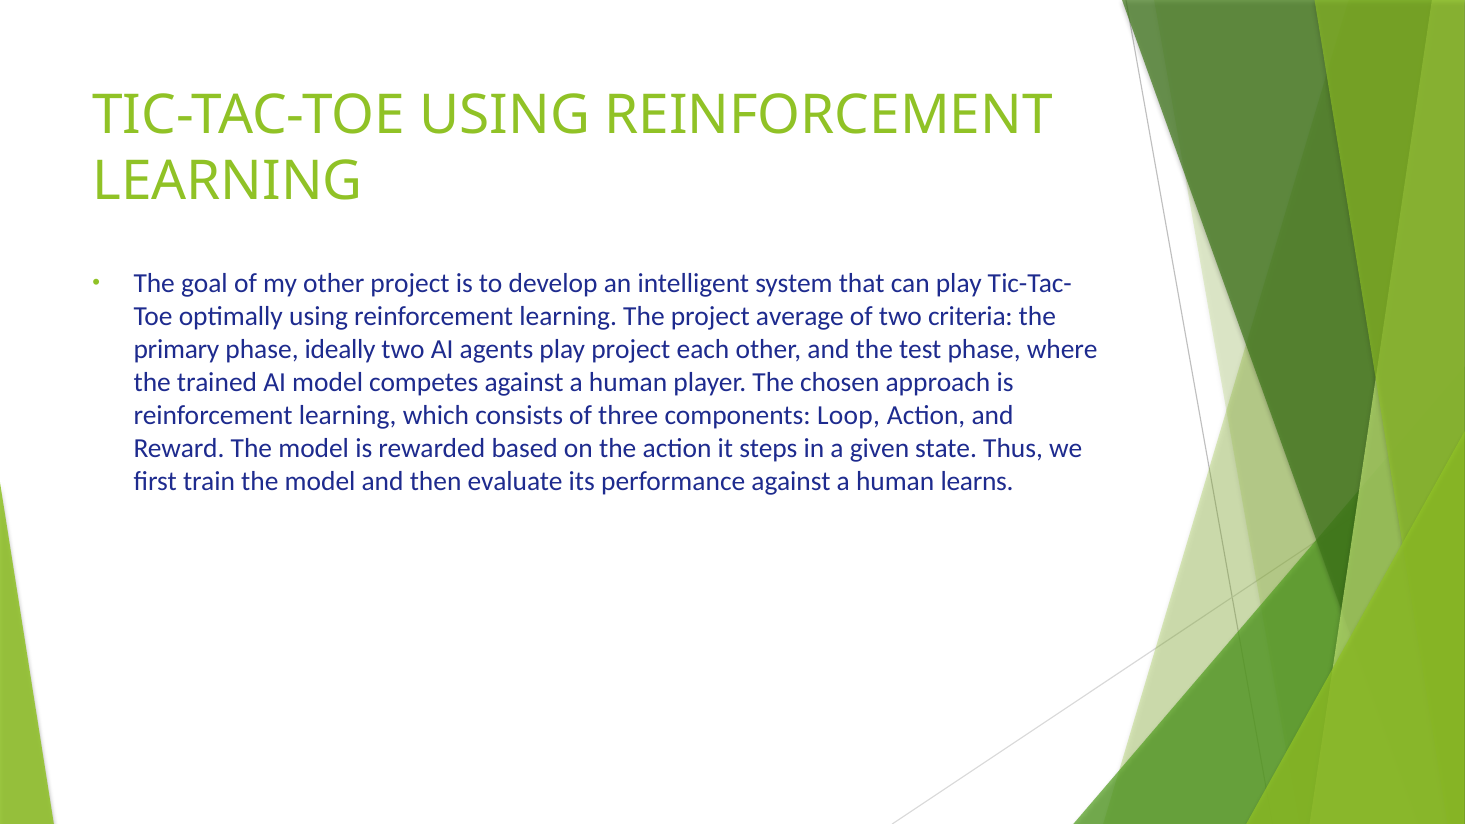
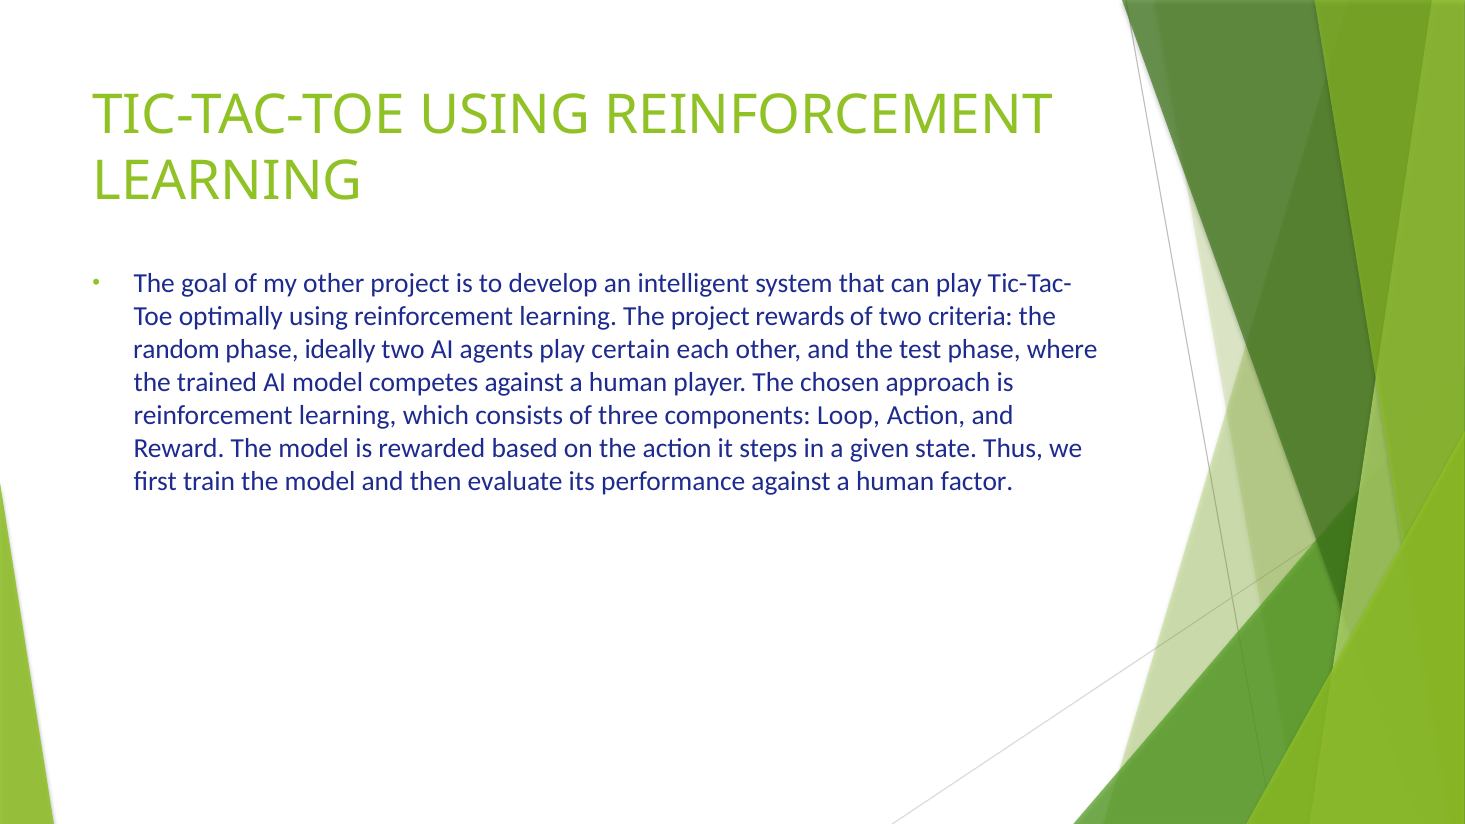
average: average -> rewards
primary: primary -> random
play project: project -> certain
learns: learns -> factor
